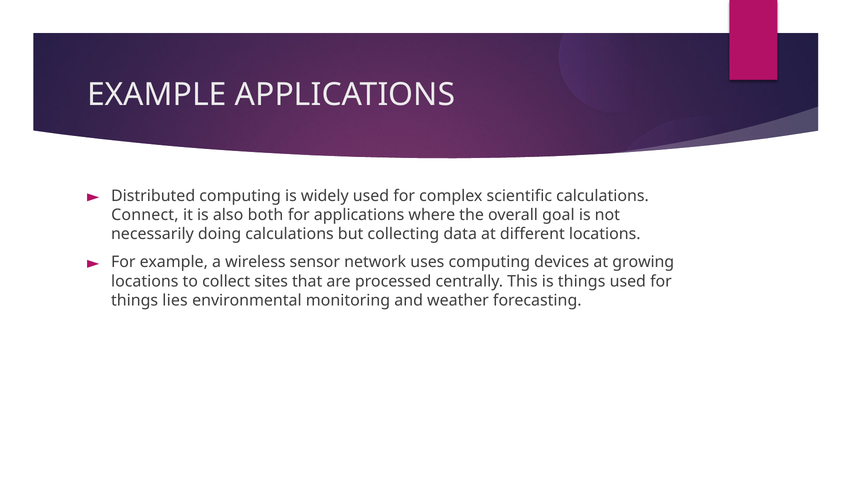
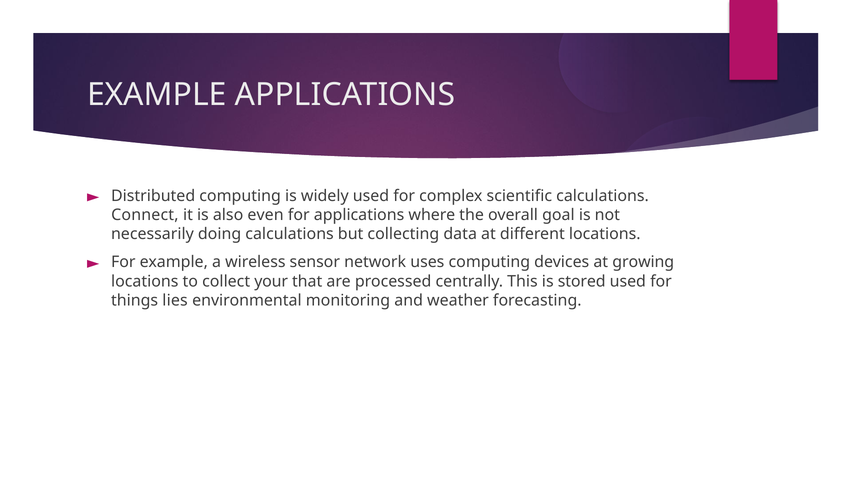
both: both -> even
sites: sites -> your
is things: things -> stored
